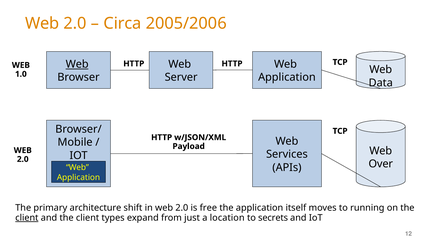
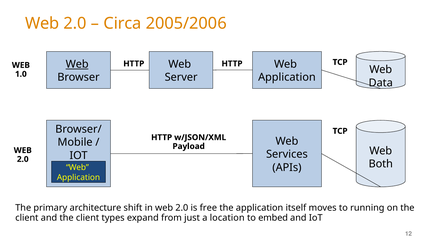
Over: Over -> Both
client at (27, 218) underline: present -> none
secrets: secrets -> embed
